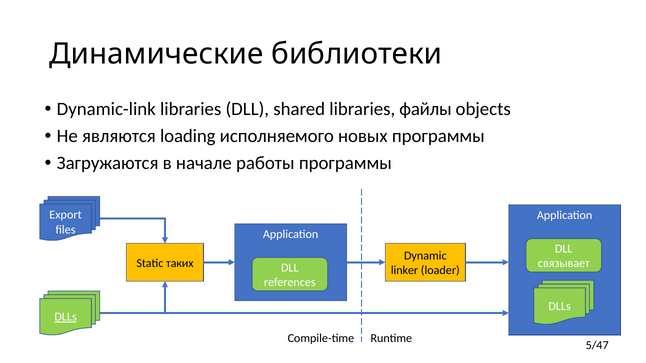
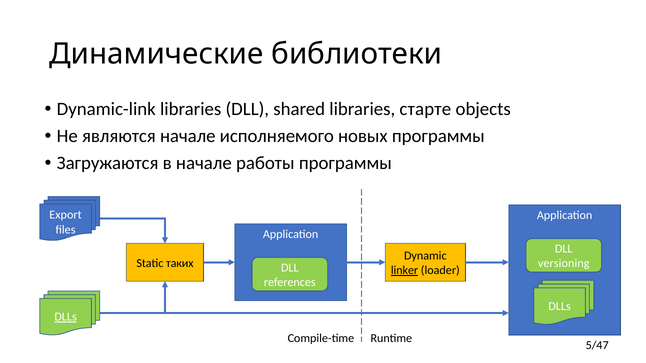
файлы: файлы -> старте
являются loading: loading -> начале
связывает: связывает -> versioning
linker underline: none -> present
